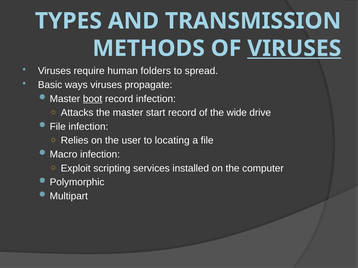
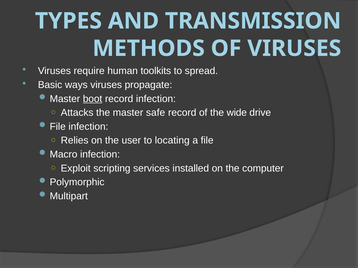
VIRUSES at (294, 48) underline: present -> none
folders: folders -> toolkits
start: start -> safe
